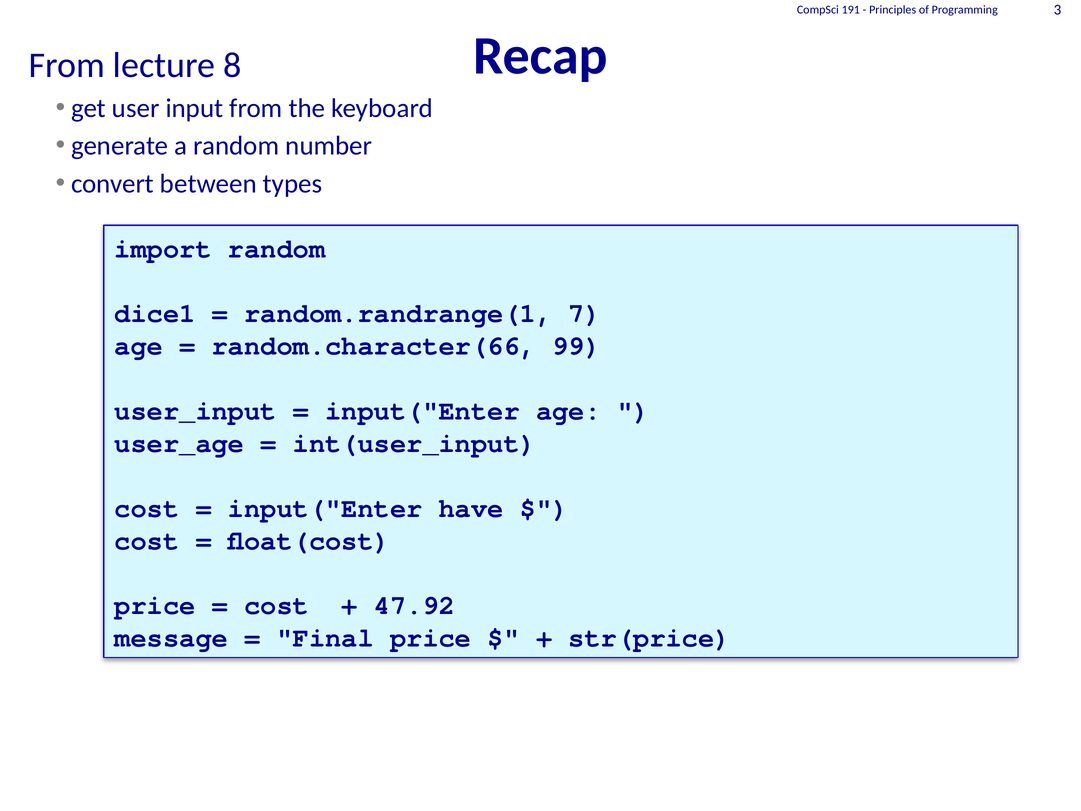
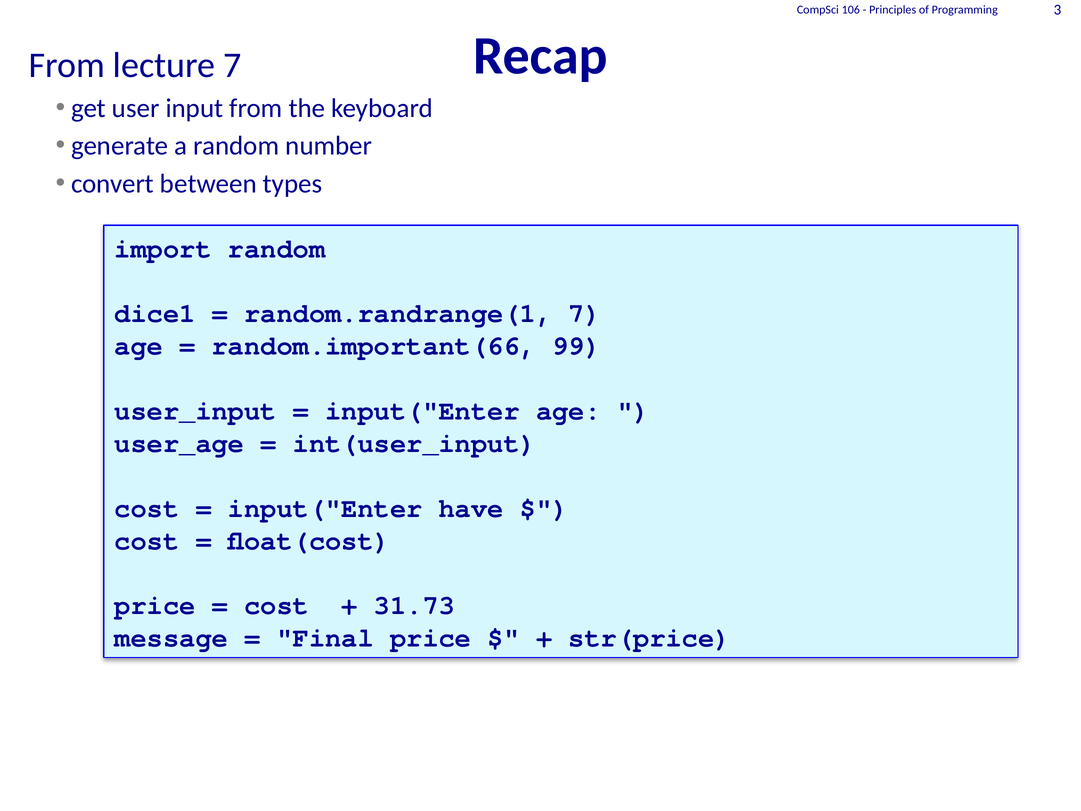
191: 191 -> 106
lecture 8: 8 -> 7
random.character(66: random.character(66 -> random.important(66
47.92: 47.92 -> 31.73
